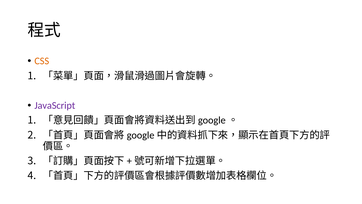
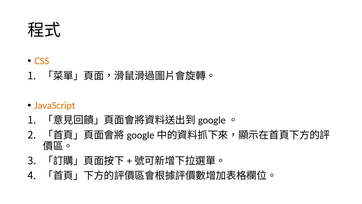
JavaScript colour: purple -> orange
